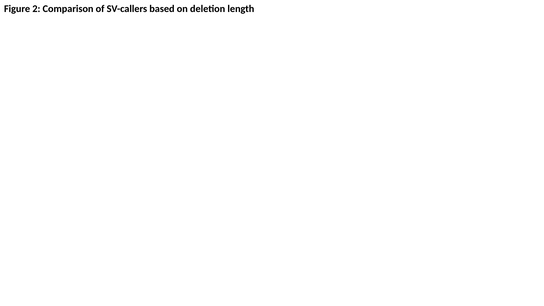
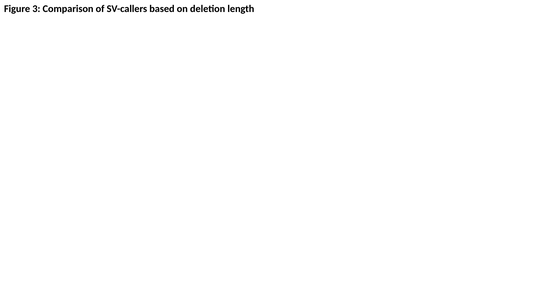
2: 2 -> 3
